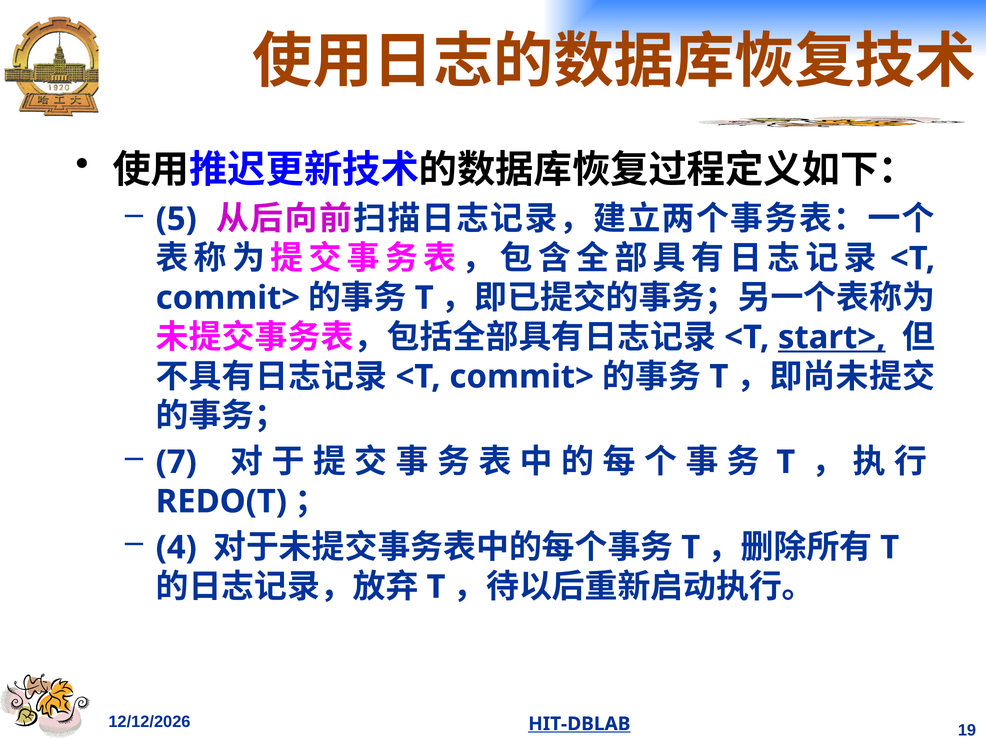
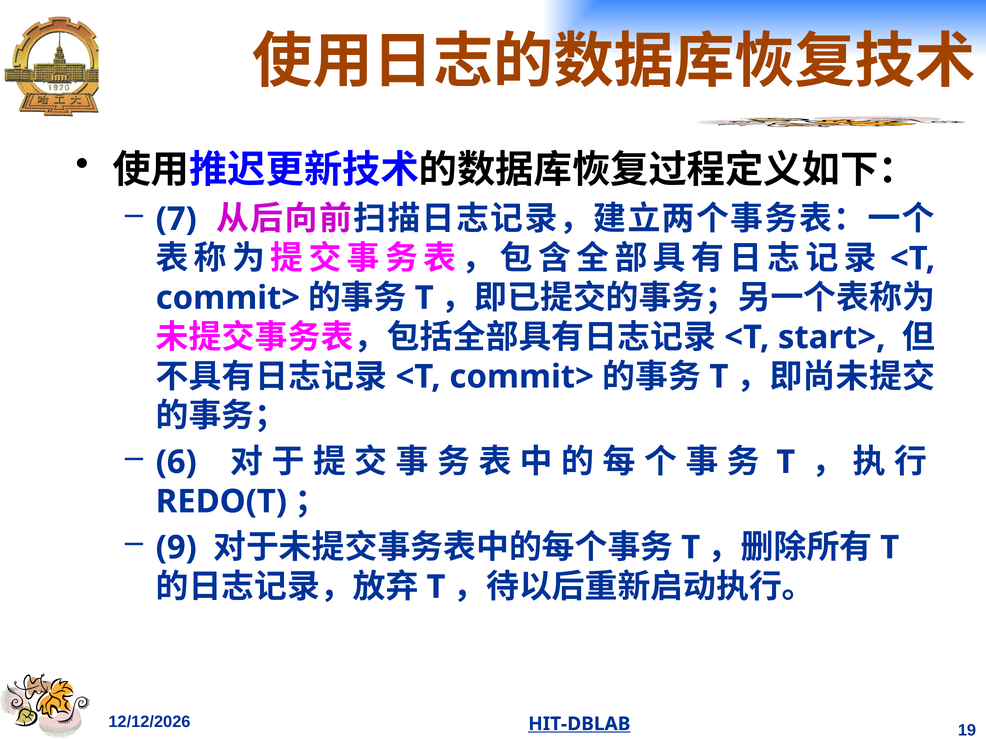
5: 5 -> 7
start> underline: present -> none
7: 7 -> 6
4: 4 -> 9
